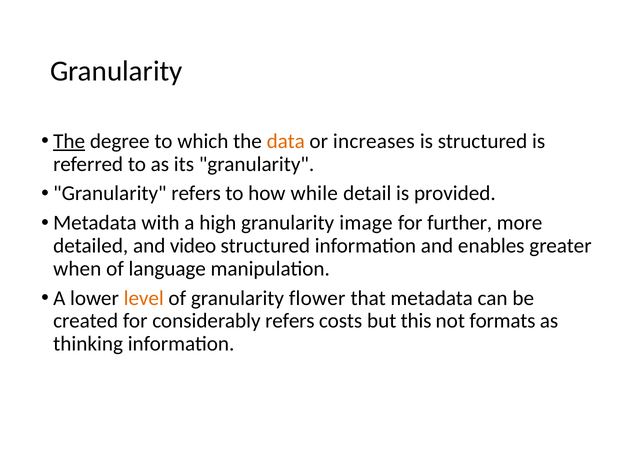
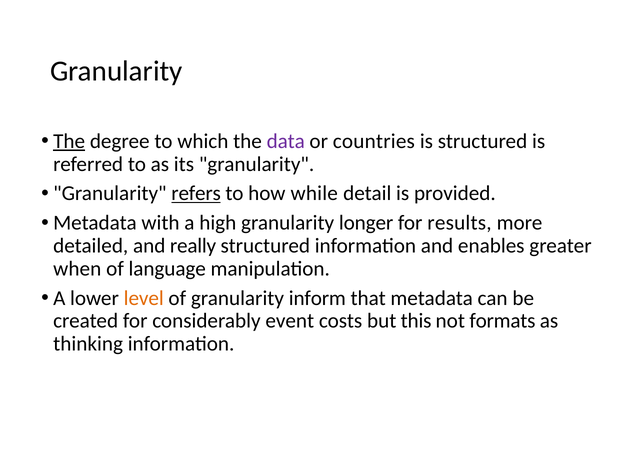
data colour: orange -> purple
increases: increases -> countries
refers at (196, 194) underline: none -> present
image: image -> longer
further: further -> results
video: video -> really
flower: flower -> inform
considerably refers: refers -> event
